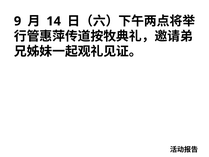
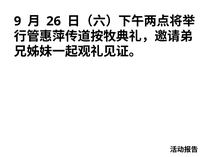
14: 14 -> 26
